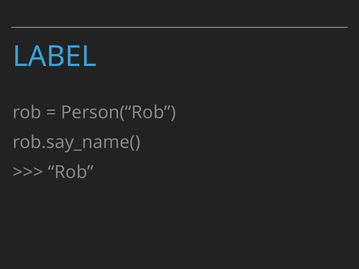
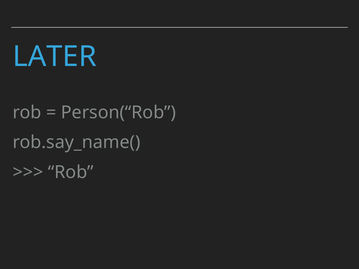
LABEL: LABEL -> LATER
